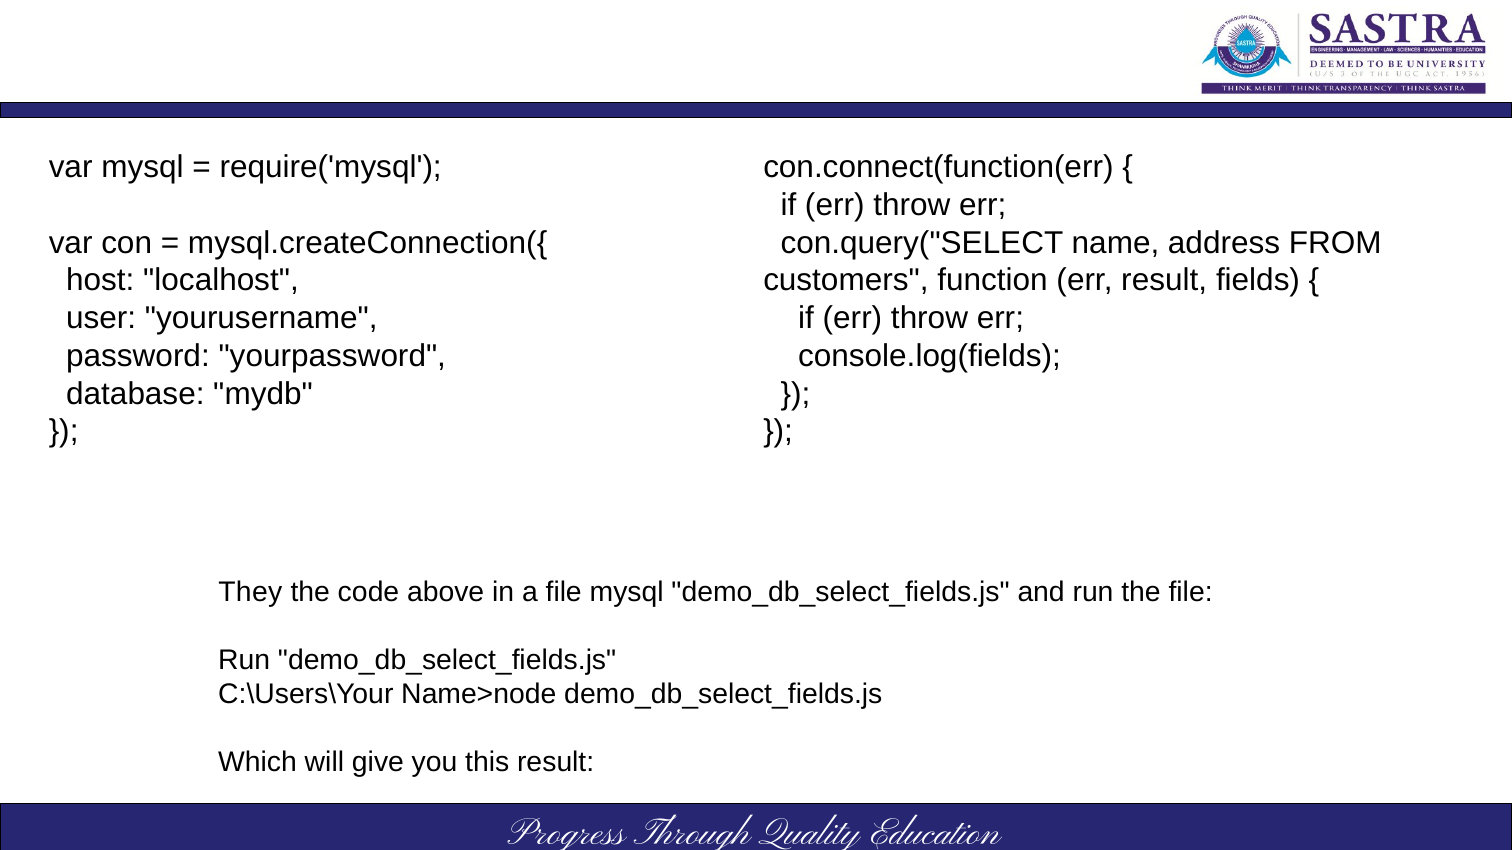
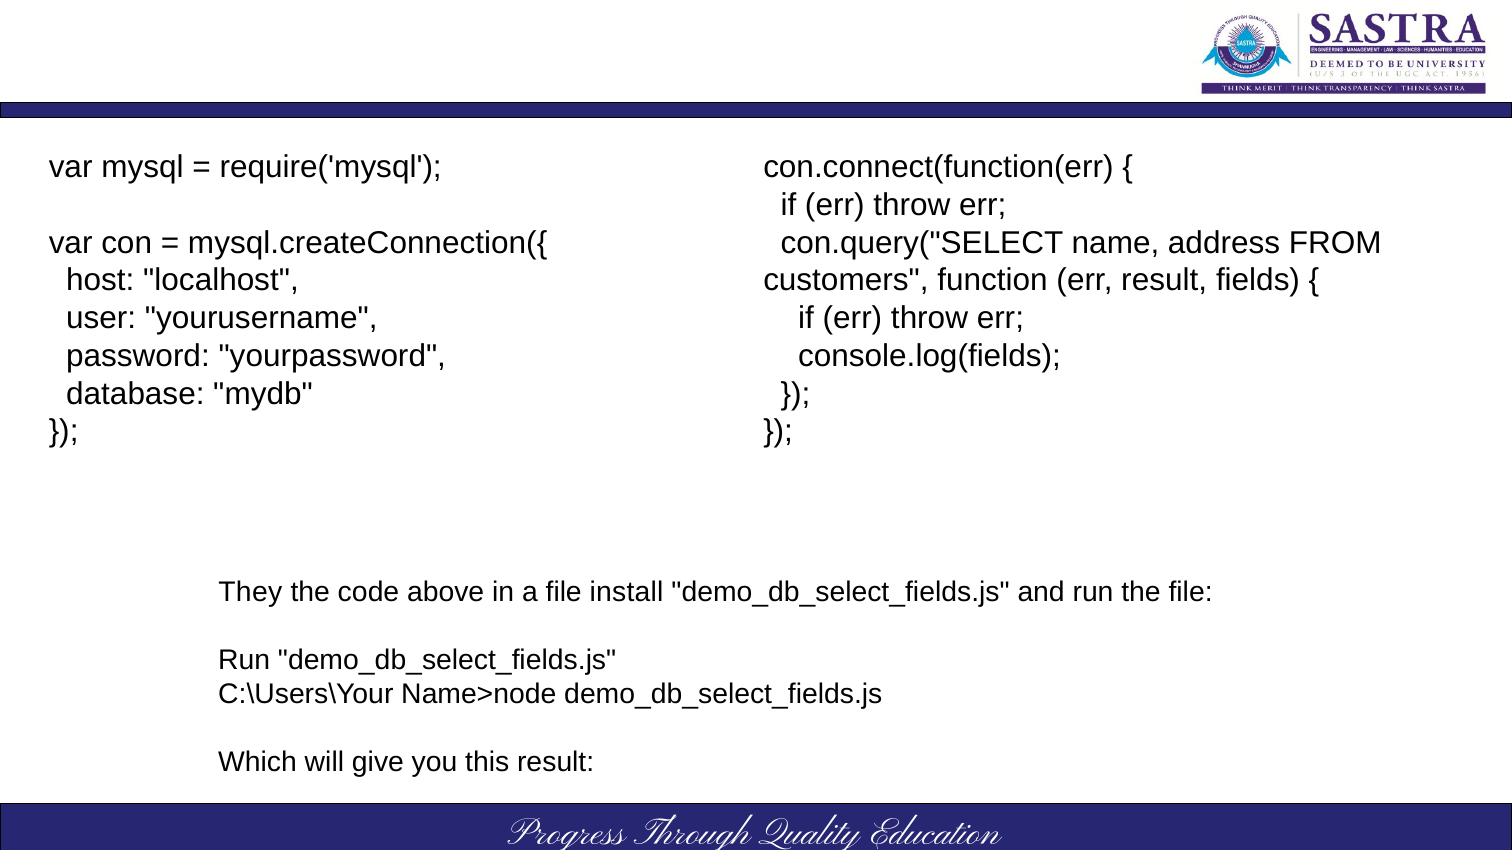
file mysql: mysql -> install
